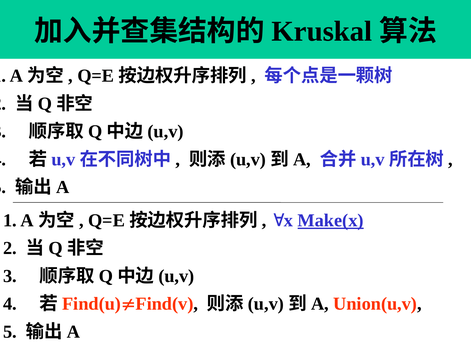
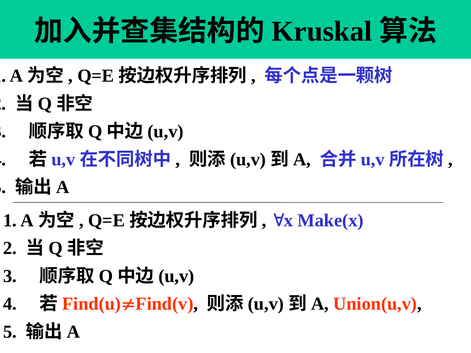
Make(x underline: present -> none
